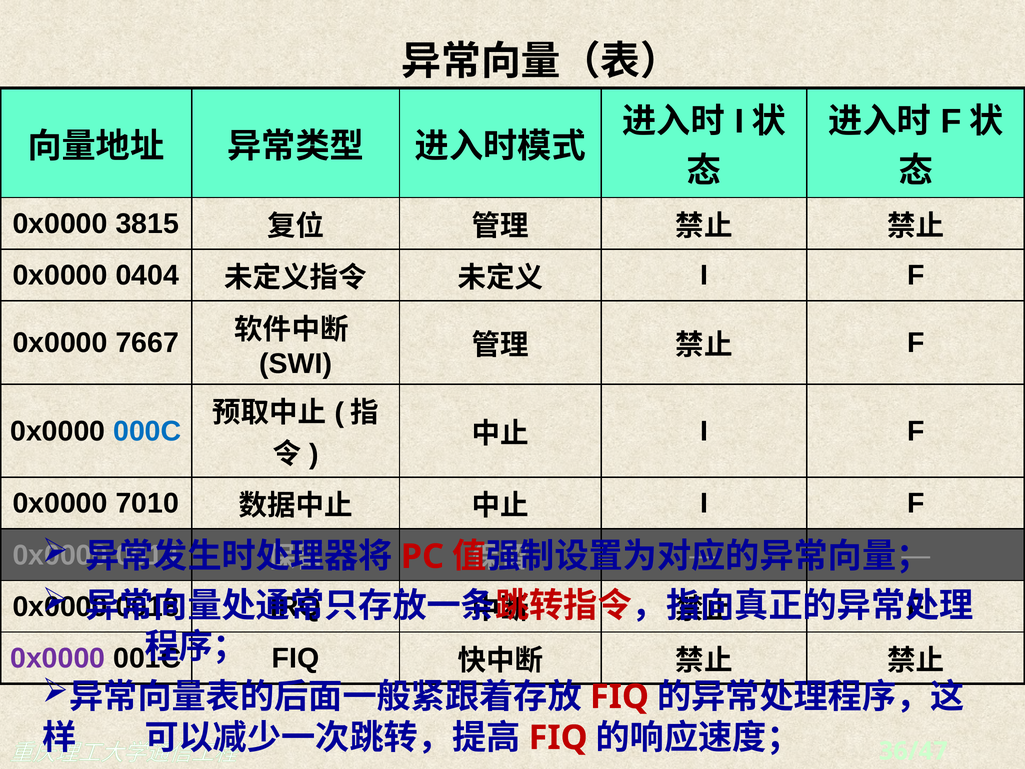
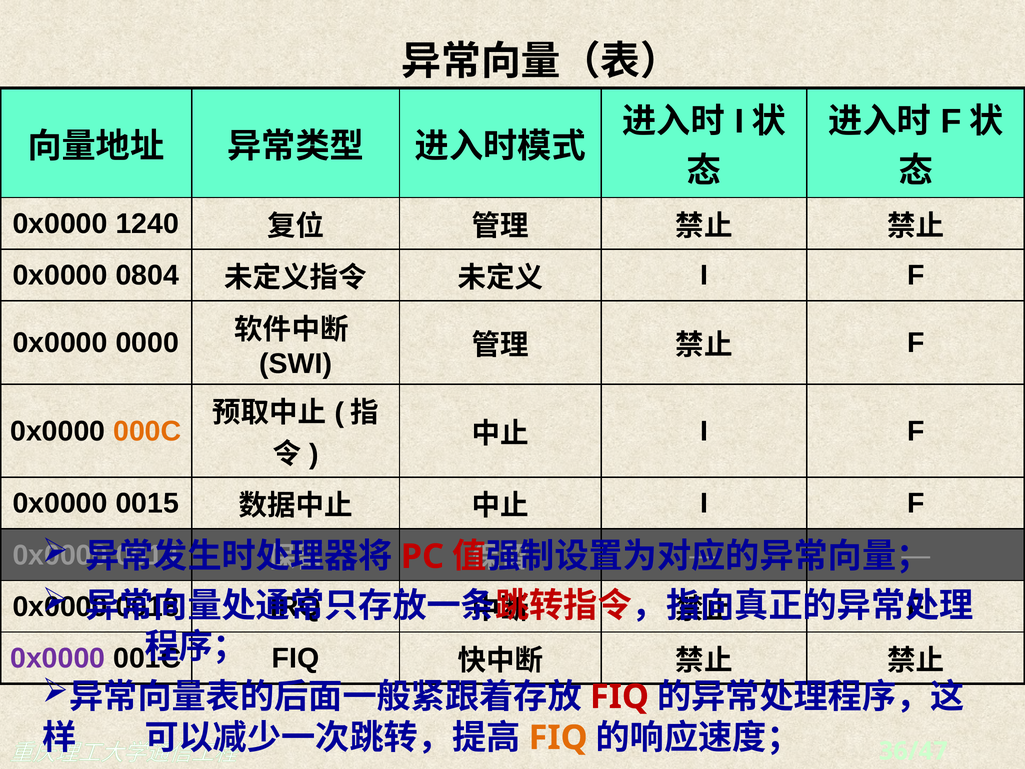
3815: 3815 -> 1240
0404: 0404 -> 0804
7667: 7667 -> 0000
000C colour: blue -> orange
7010: 7010 -> 0015
FIQ at (558, 738) colour: red -> orange
